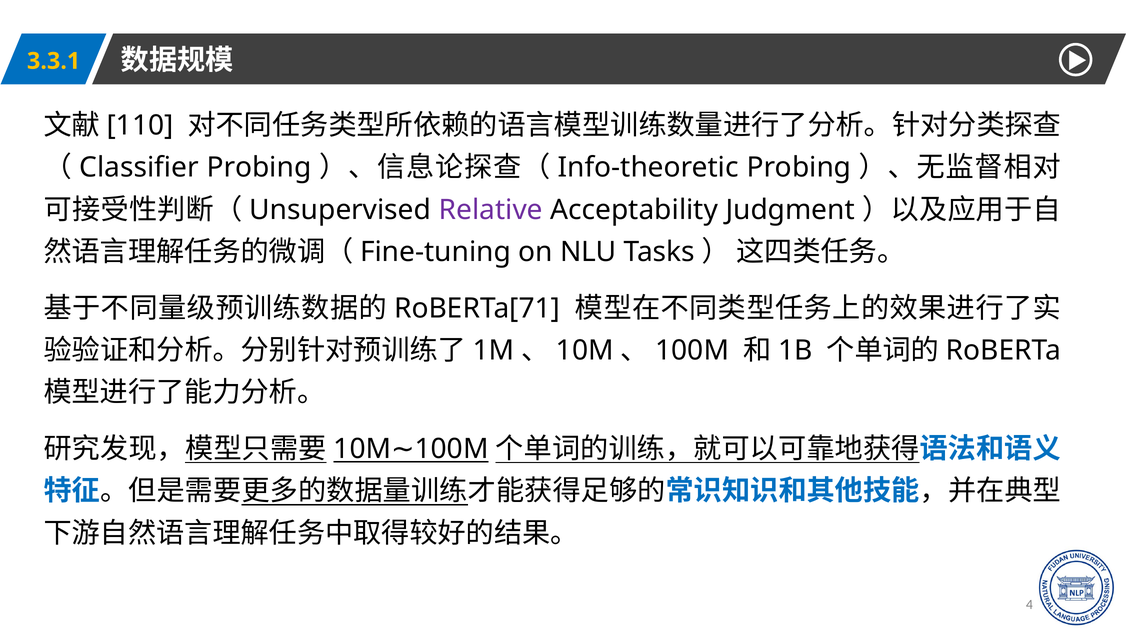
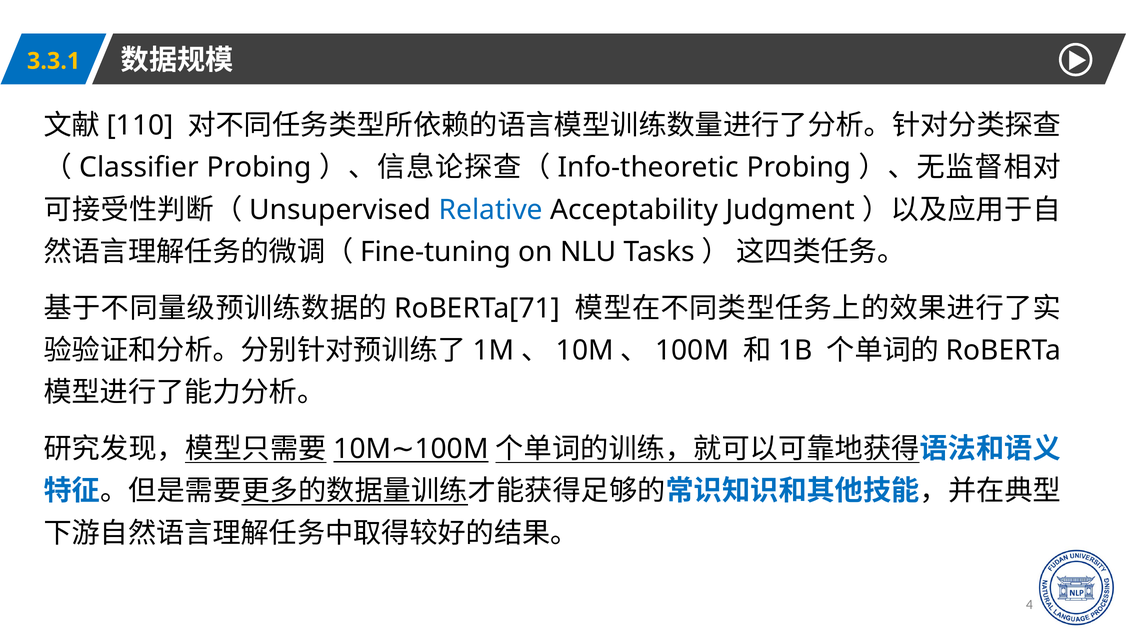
Relative colour: purple -> blue
